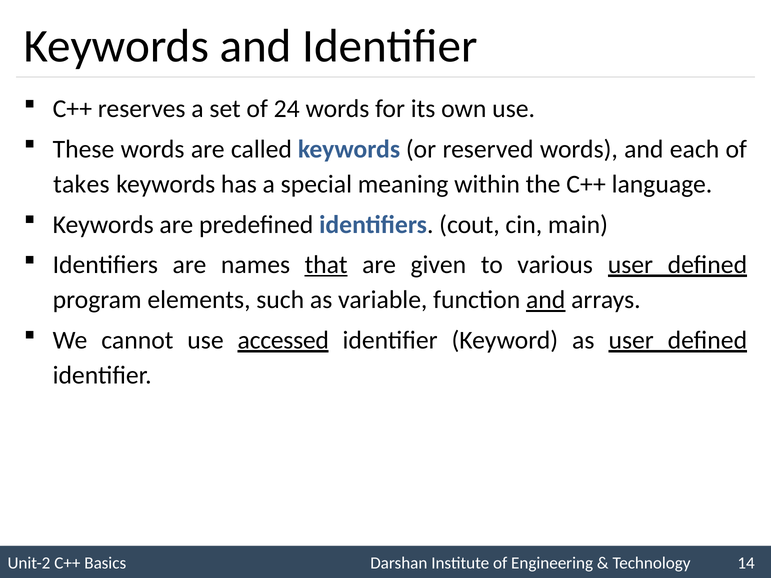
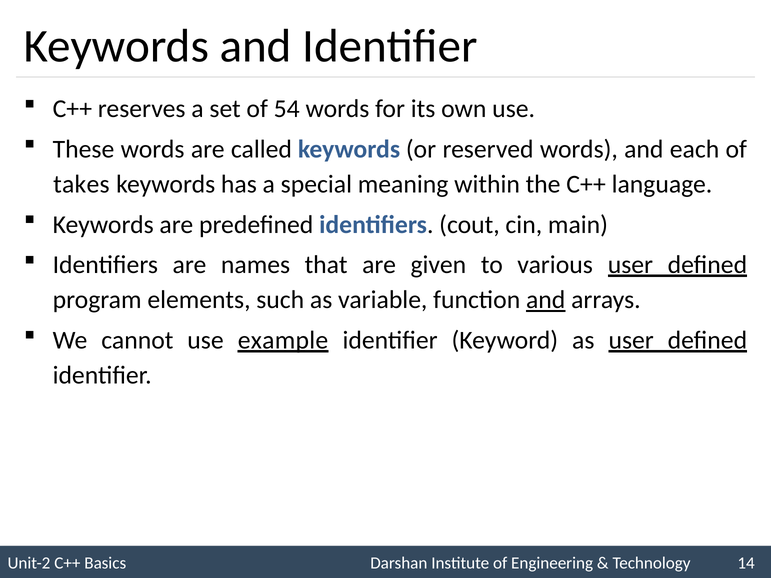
24: 24 -> 54
that underline: present -> none
accessed: accessed -> example
